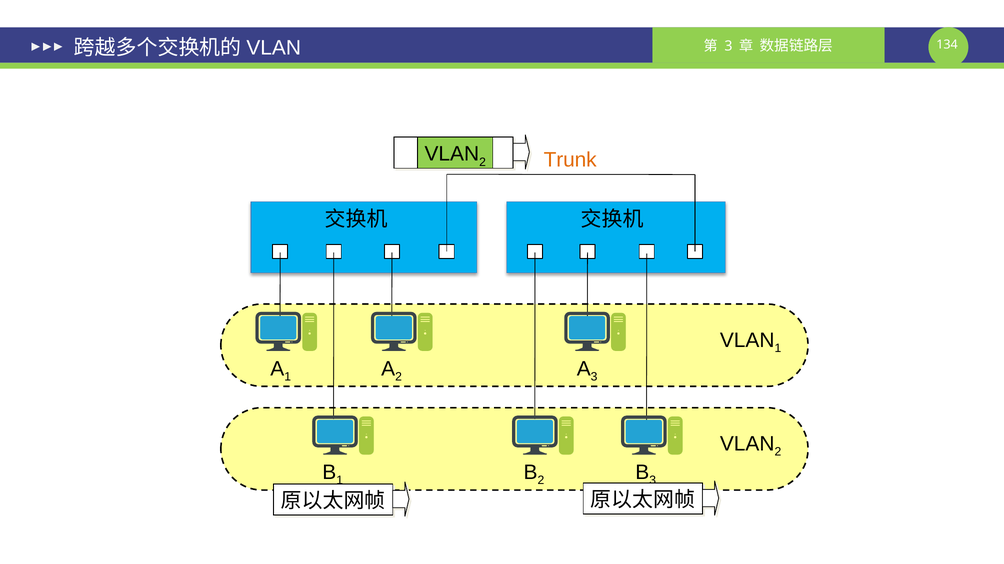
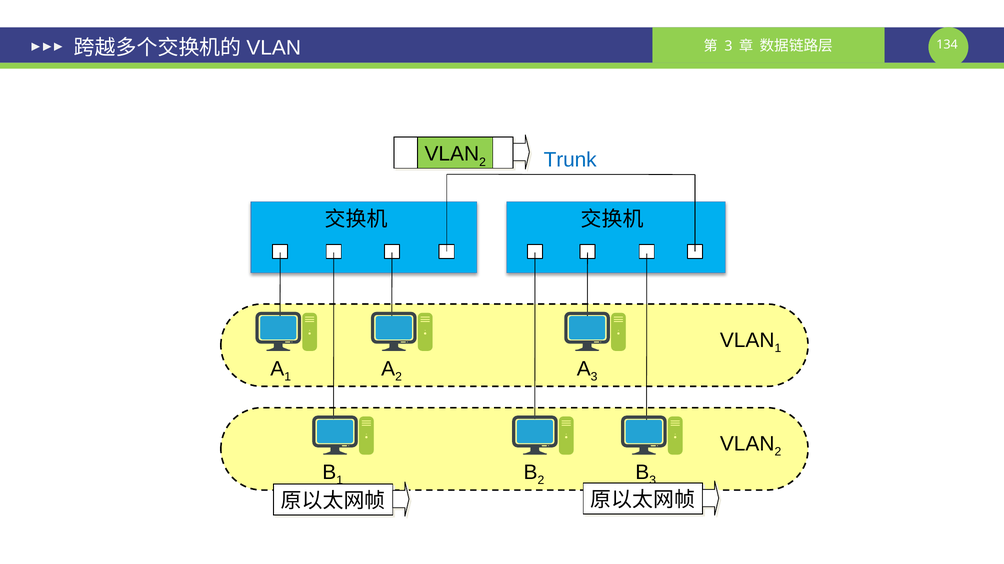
Trunk colour: orange -> blue
